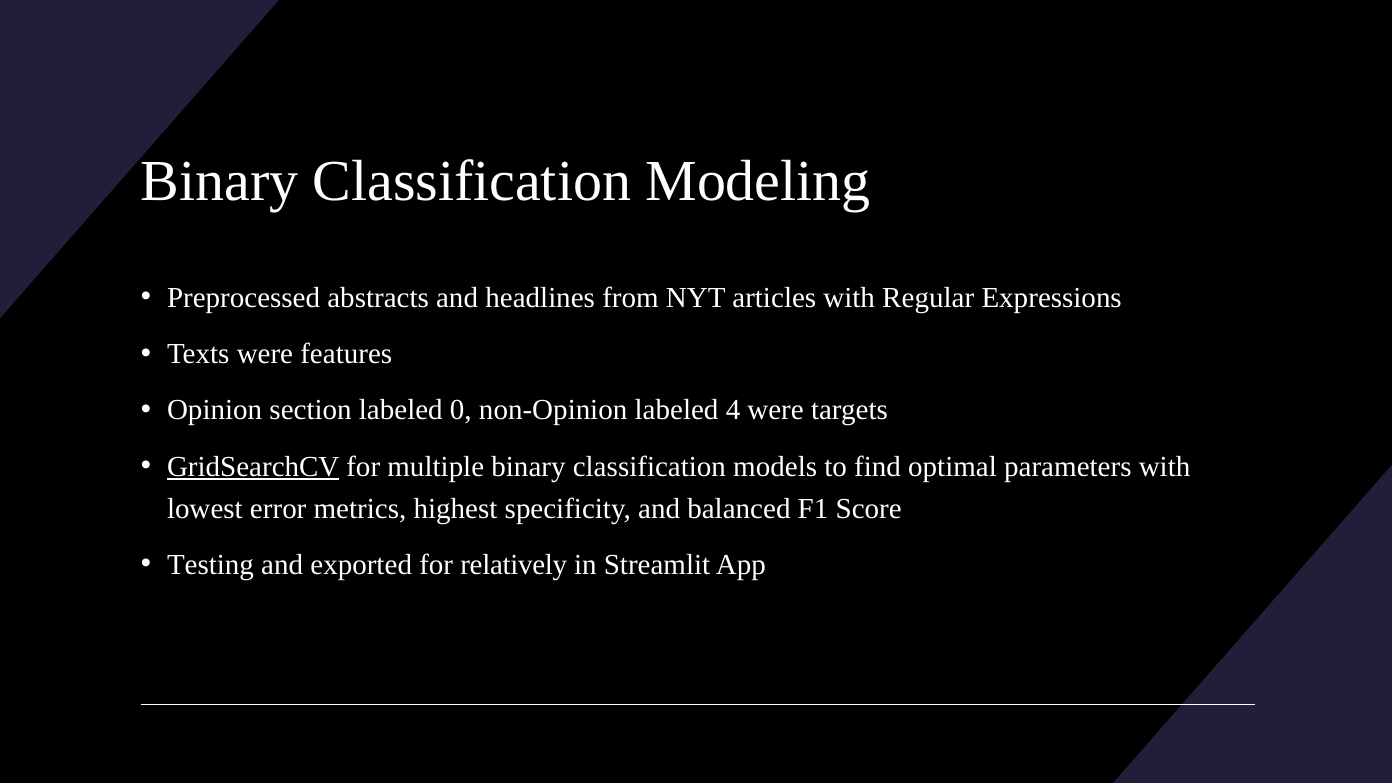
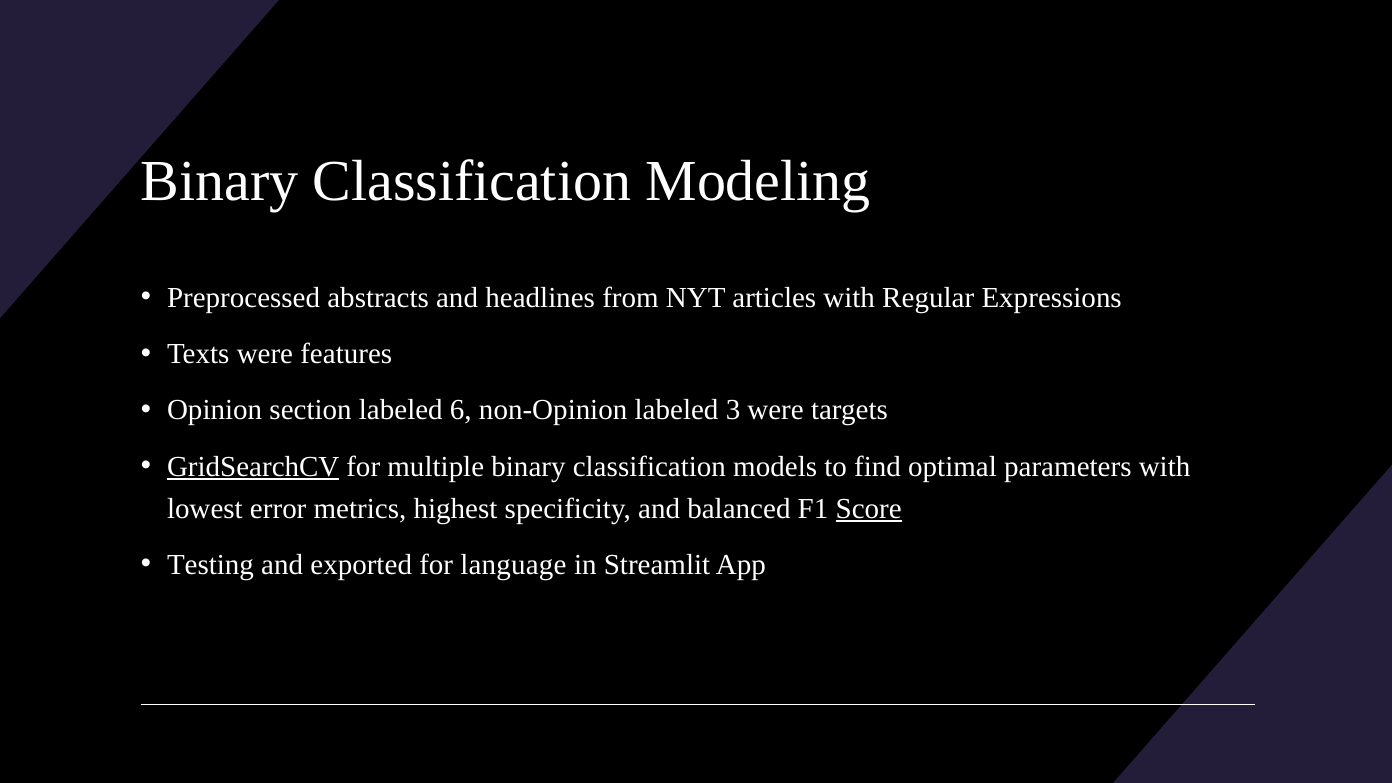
0: 0 -> 6
4: 4 -> 3
Score underline: none -> present
relatively: relatively -> language
